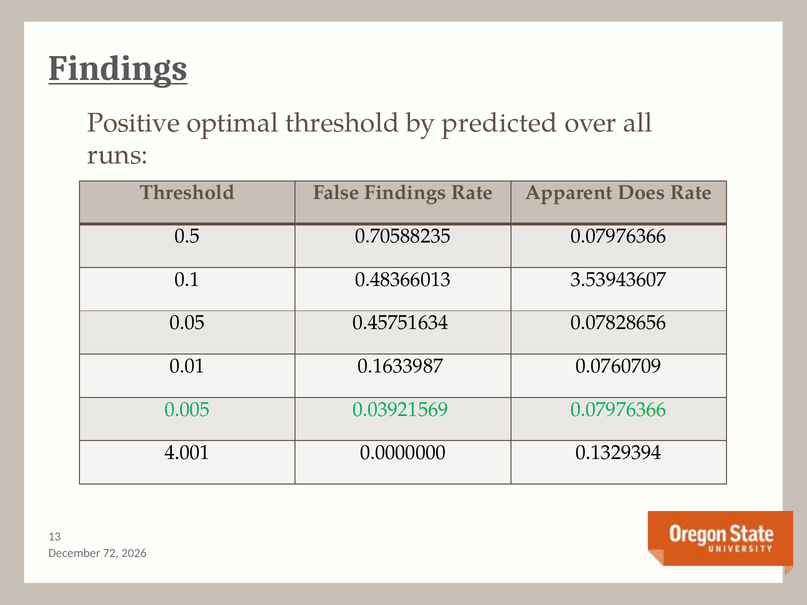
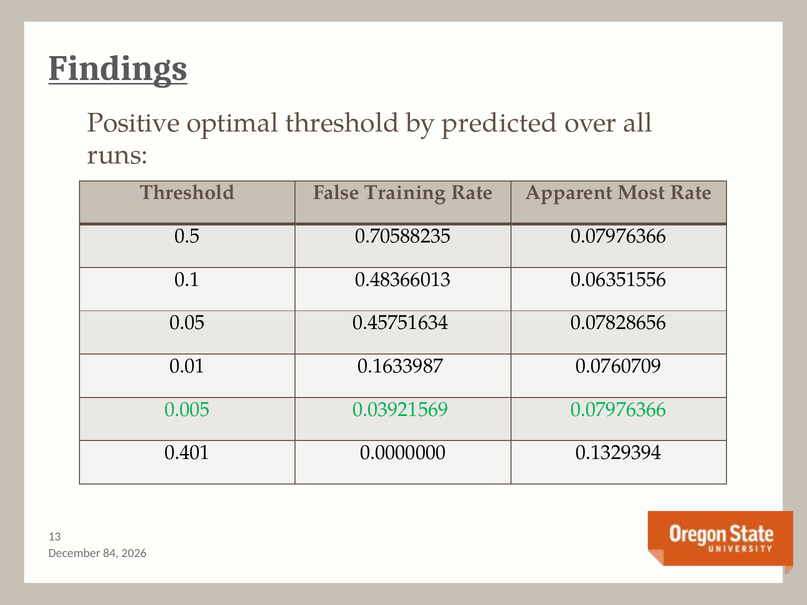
False Findings: Findings -> Training
Does: Does -> Most
3.53943607: 3.53943607 -> 0.06351556
4.001: 4.001 -> 0.401
72: 72 -> 84
